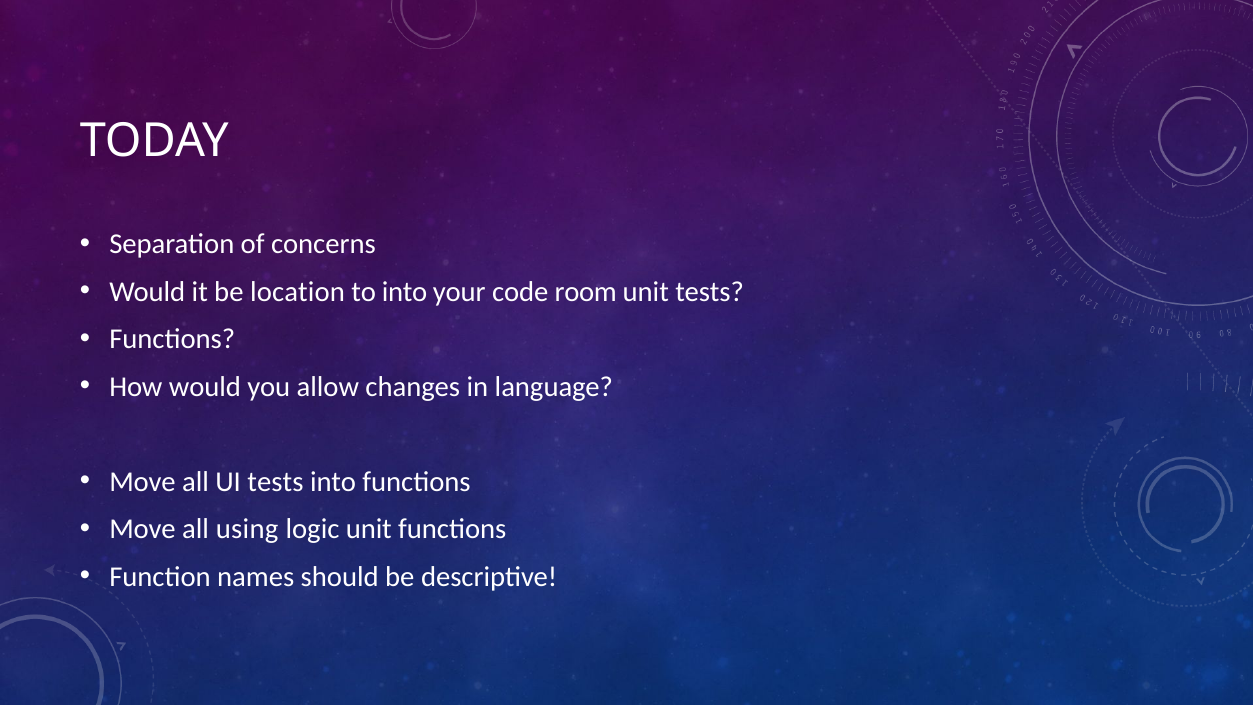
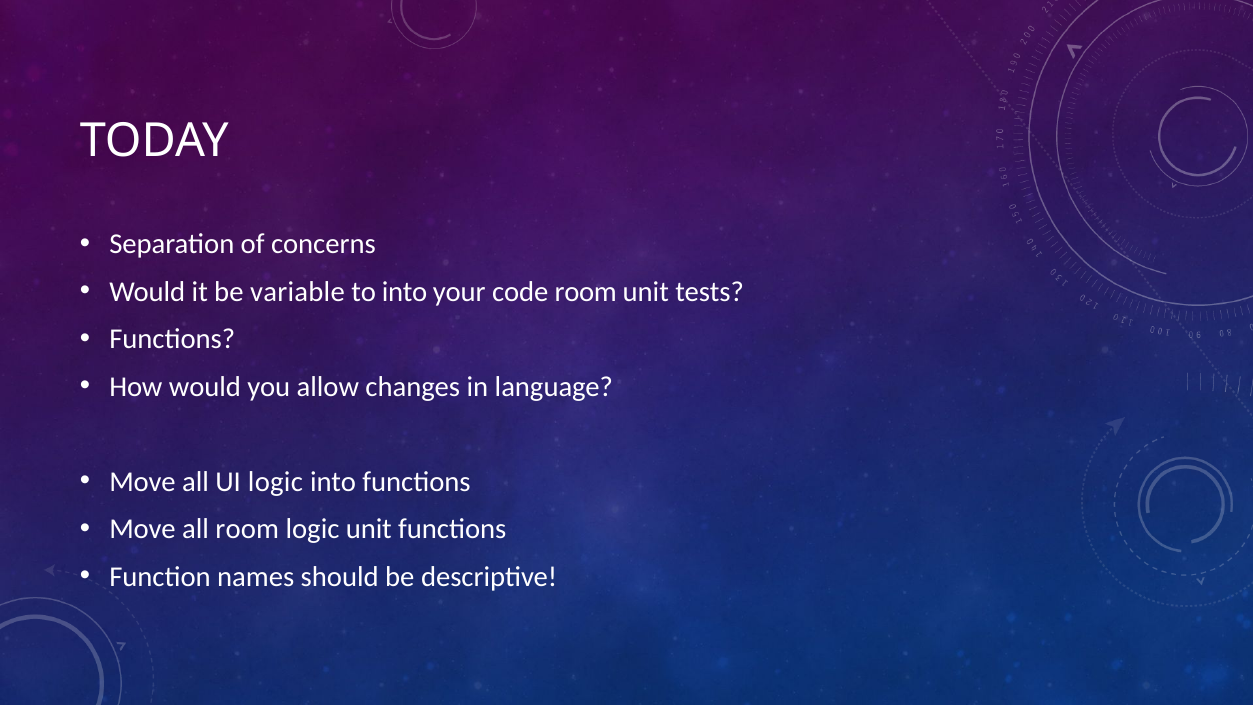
location: location -> variable
UI tests: tests -> logic
all using: using -> room
